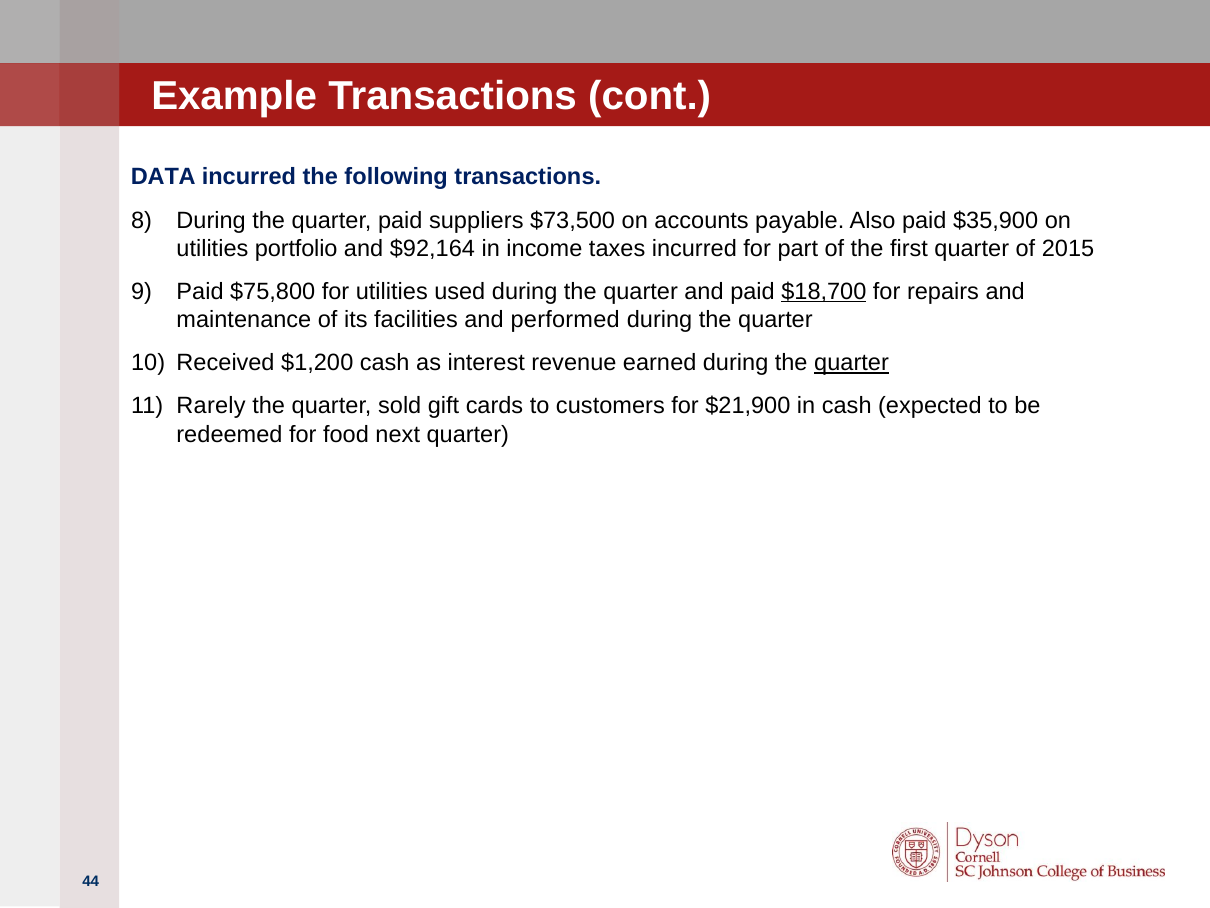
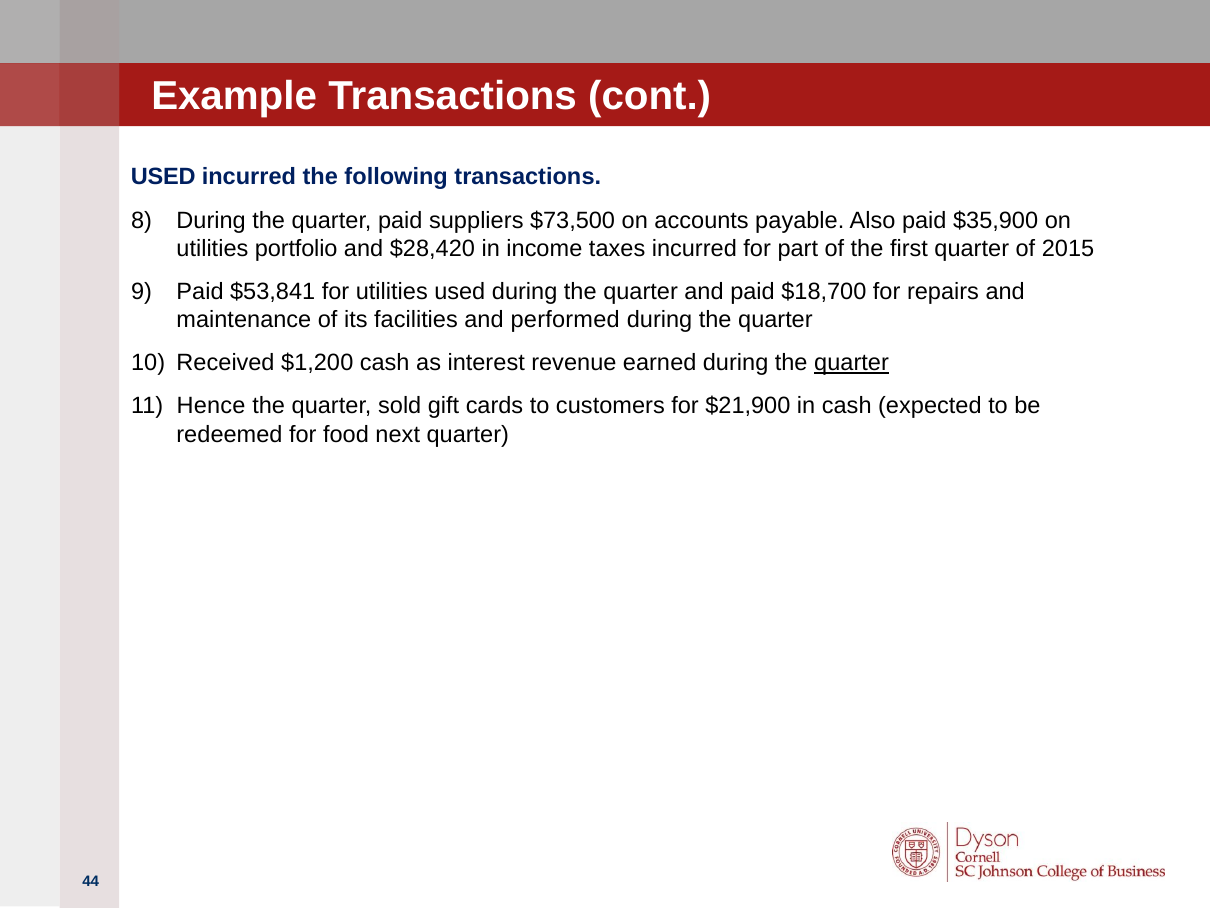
DATA at (163, 177): DATA -> USED
$92,164: $92,164 -> $28,420
$75,800: $75,800 -> $53,841
$18,700 underline: present -> none
Rarely: Rarely -> Hence
